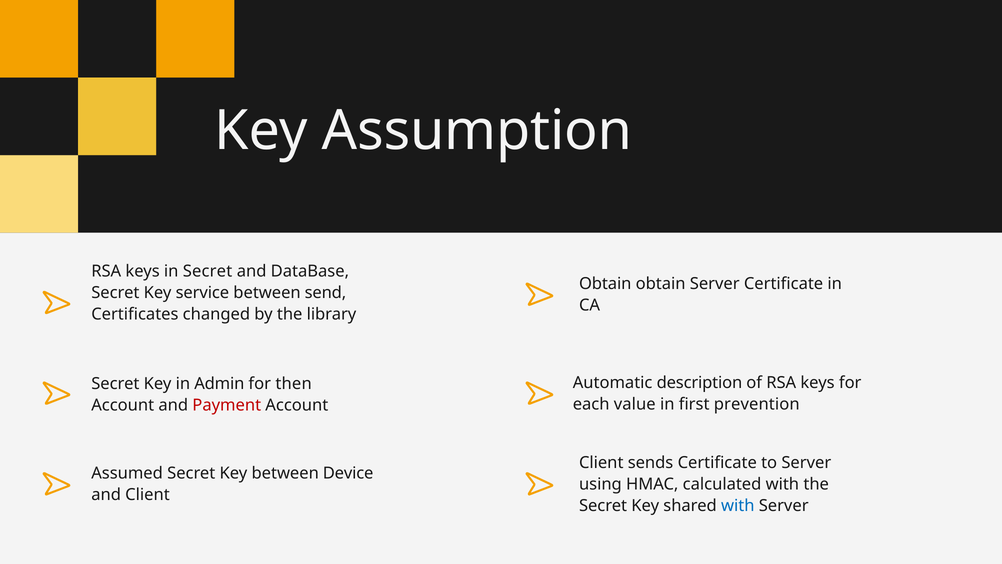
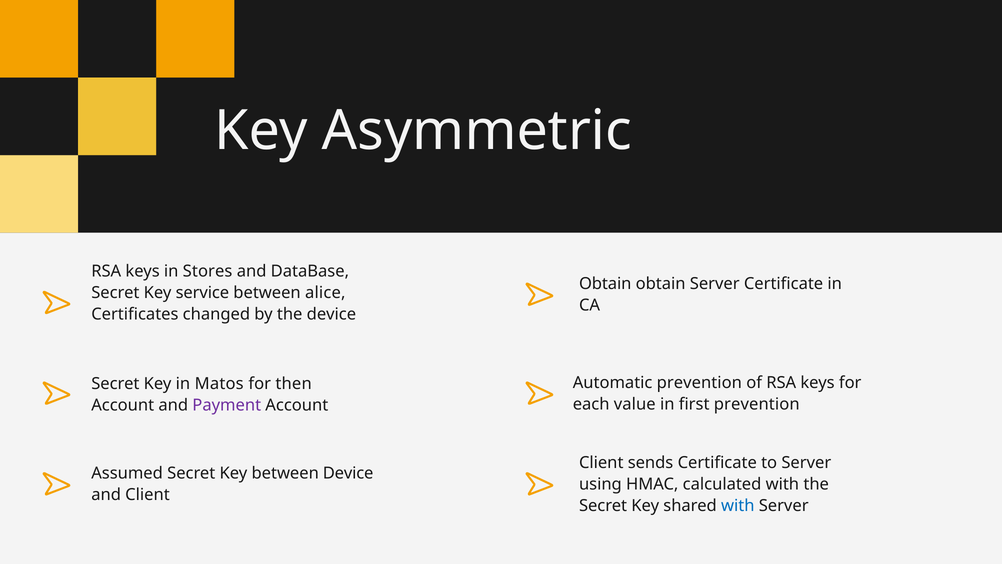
Assumption: Assumption -> Asymmetric
in Secret: Secret -> Stores
send: send -> alice
the library: library -> device
Automatic description: description -> prevention
Admin: Admin -> Matos
Payment colour: red -> purple
